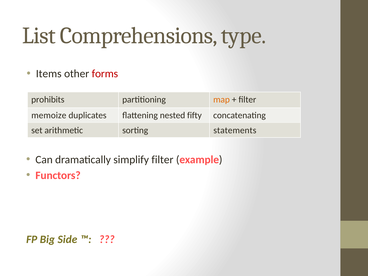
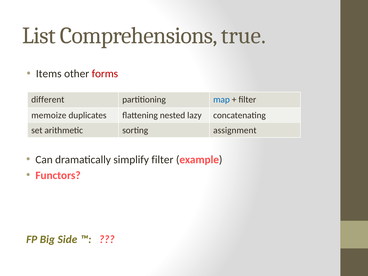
type: type -> true
prohibits: prohibits -> different
map colour: orange -> blue
fifty: fifty -> lazy
statements: statements -> assignment
